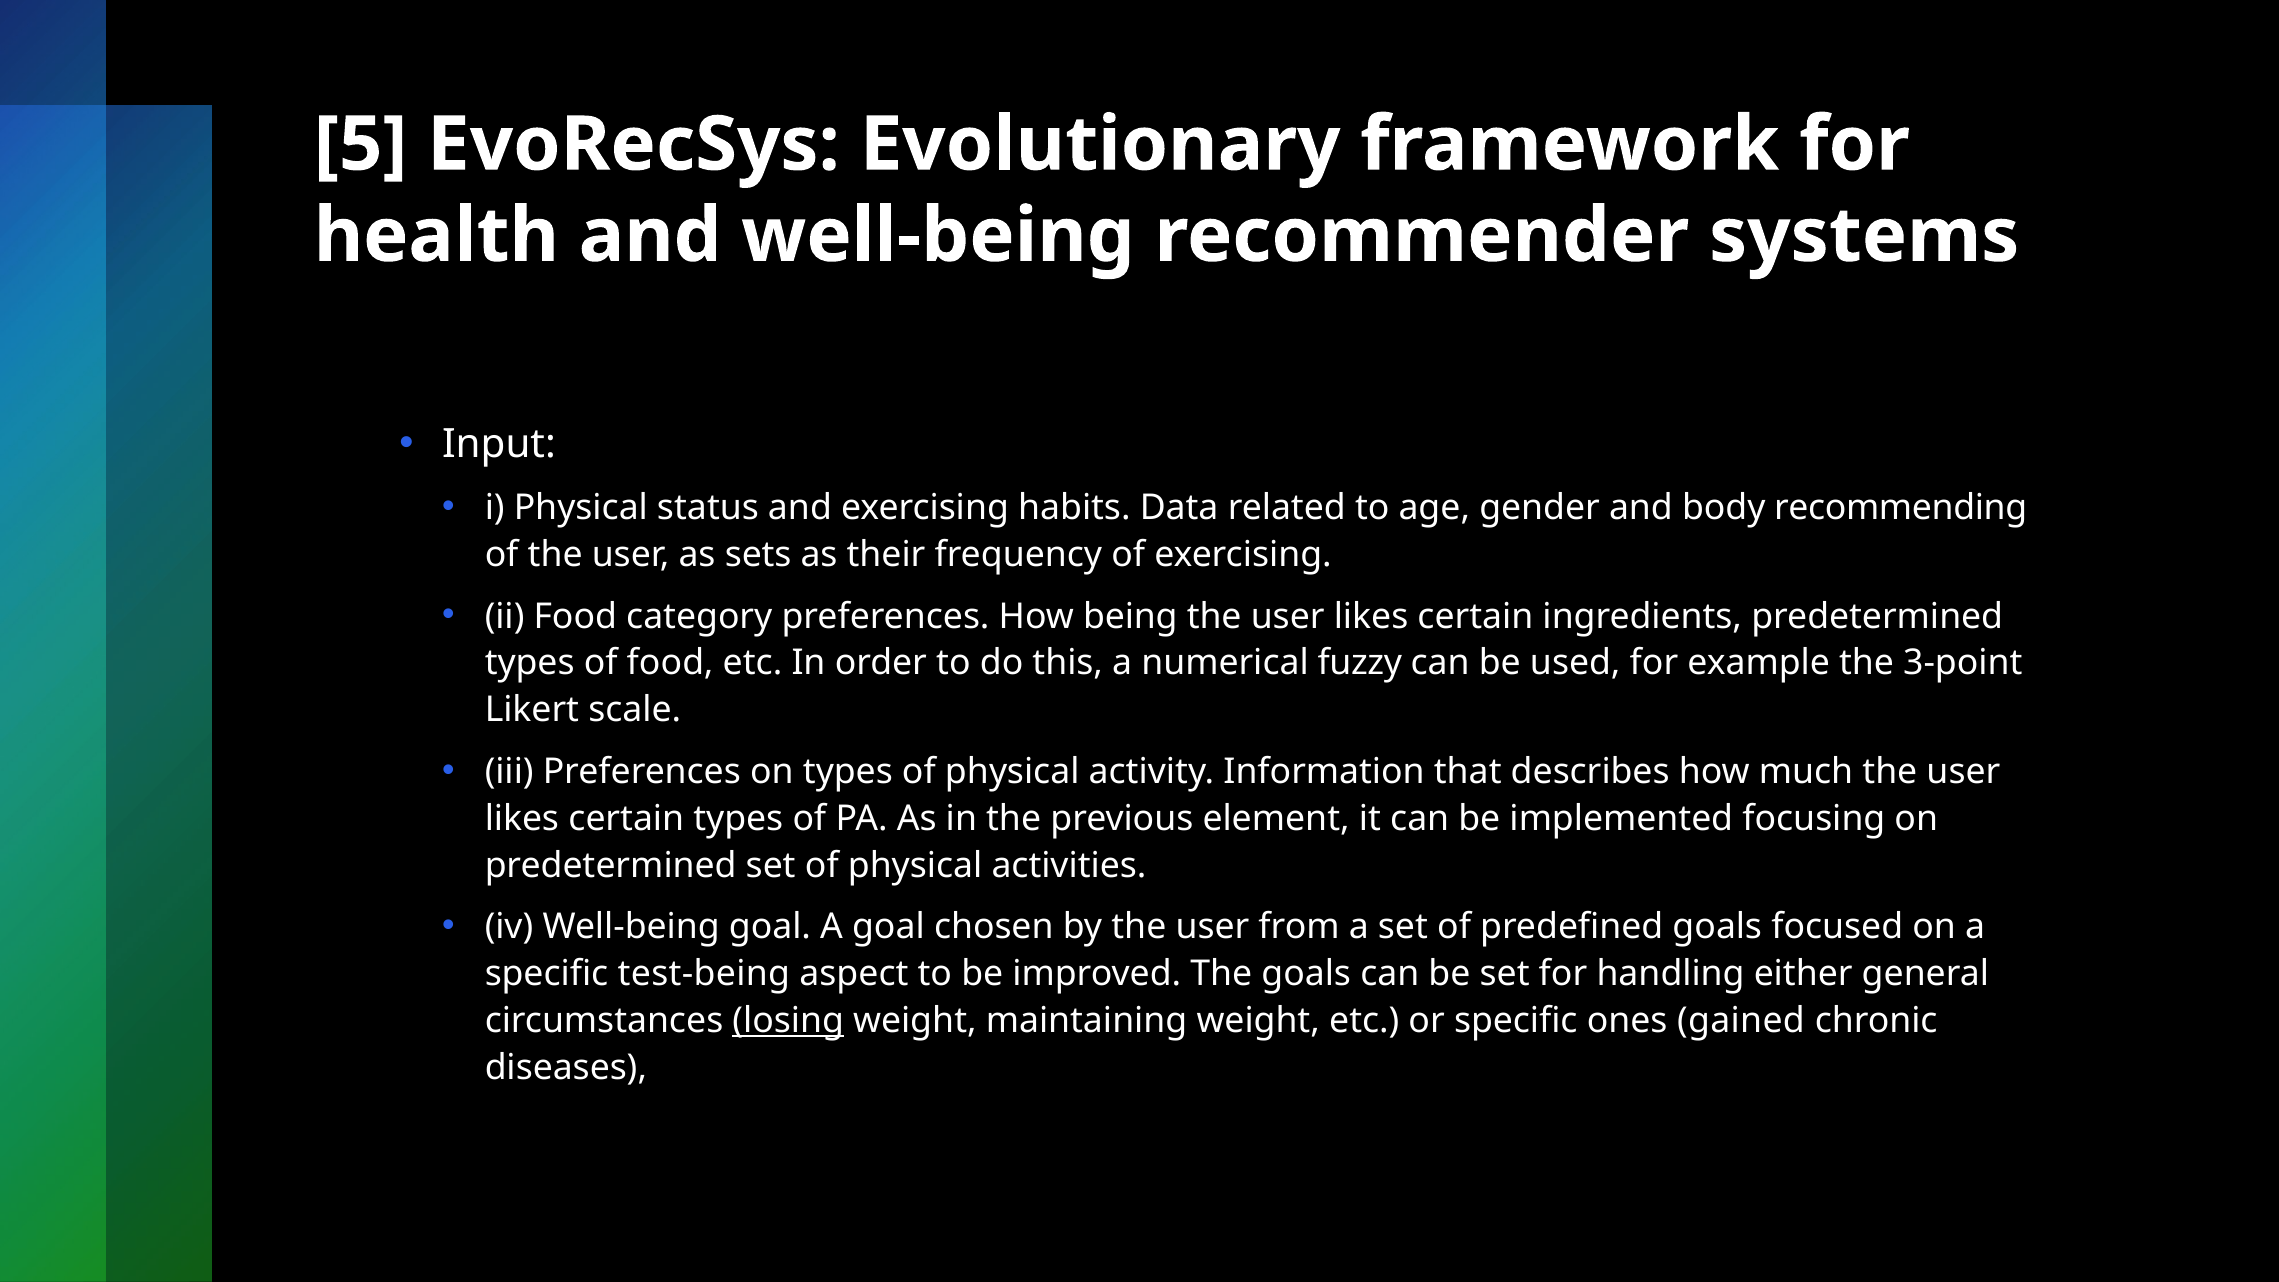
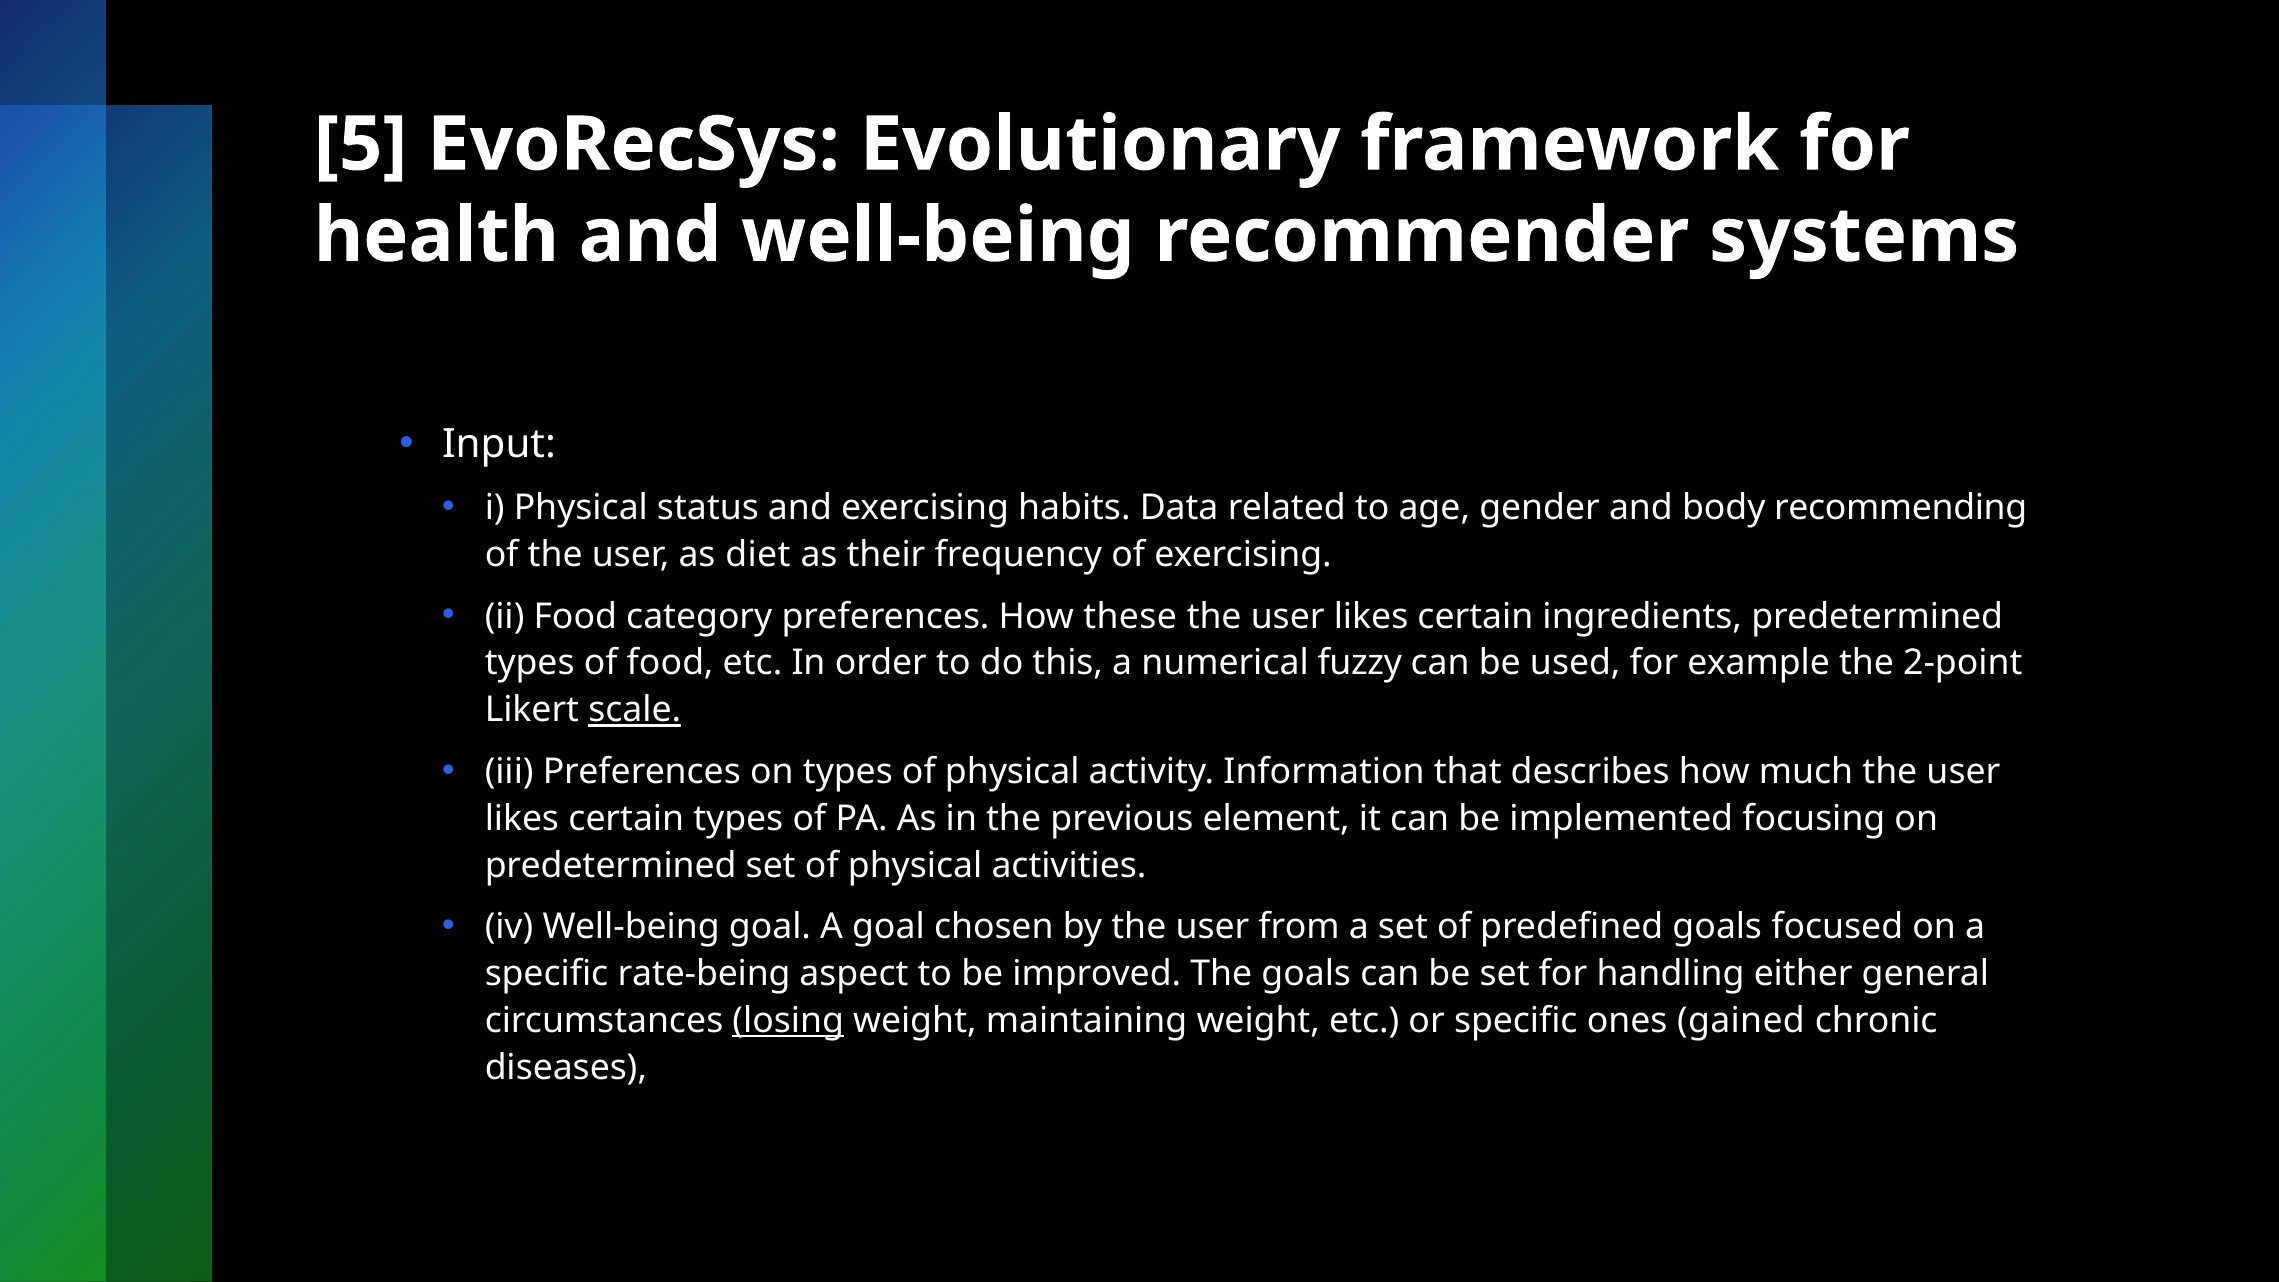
sets: sets -> diet
being: being -> these
3-point: 3-point -> 2-point
scale underline: none -> present
test-being: test-being -> rate-being
